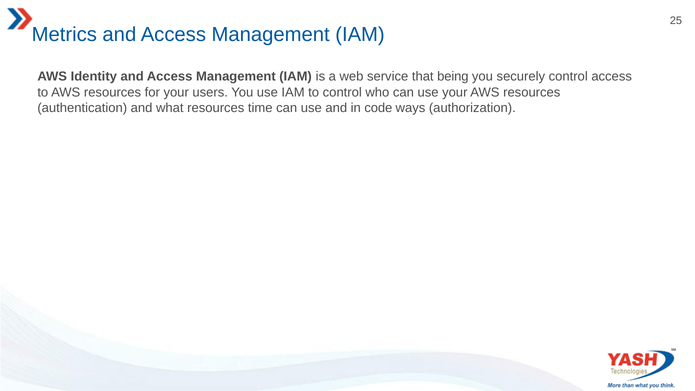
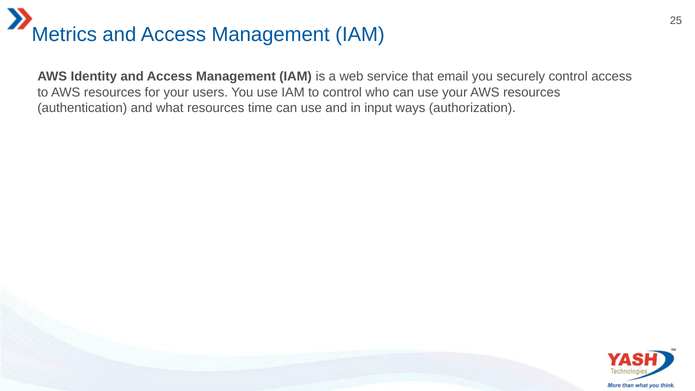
being: being -> email
code: code -> input
